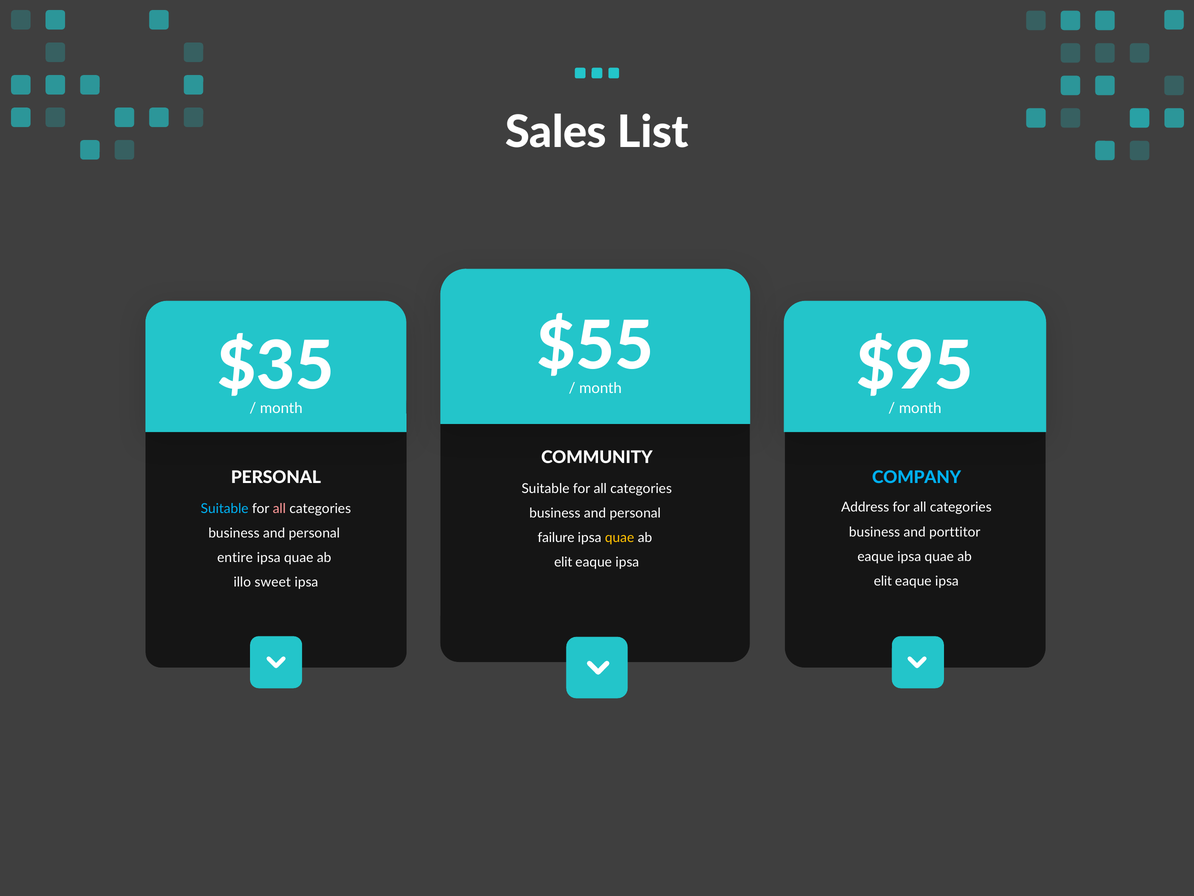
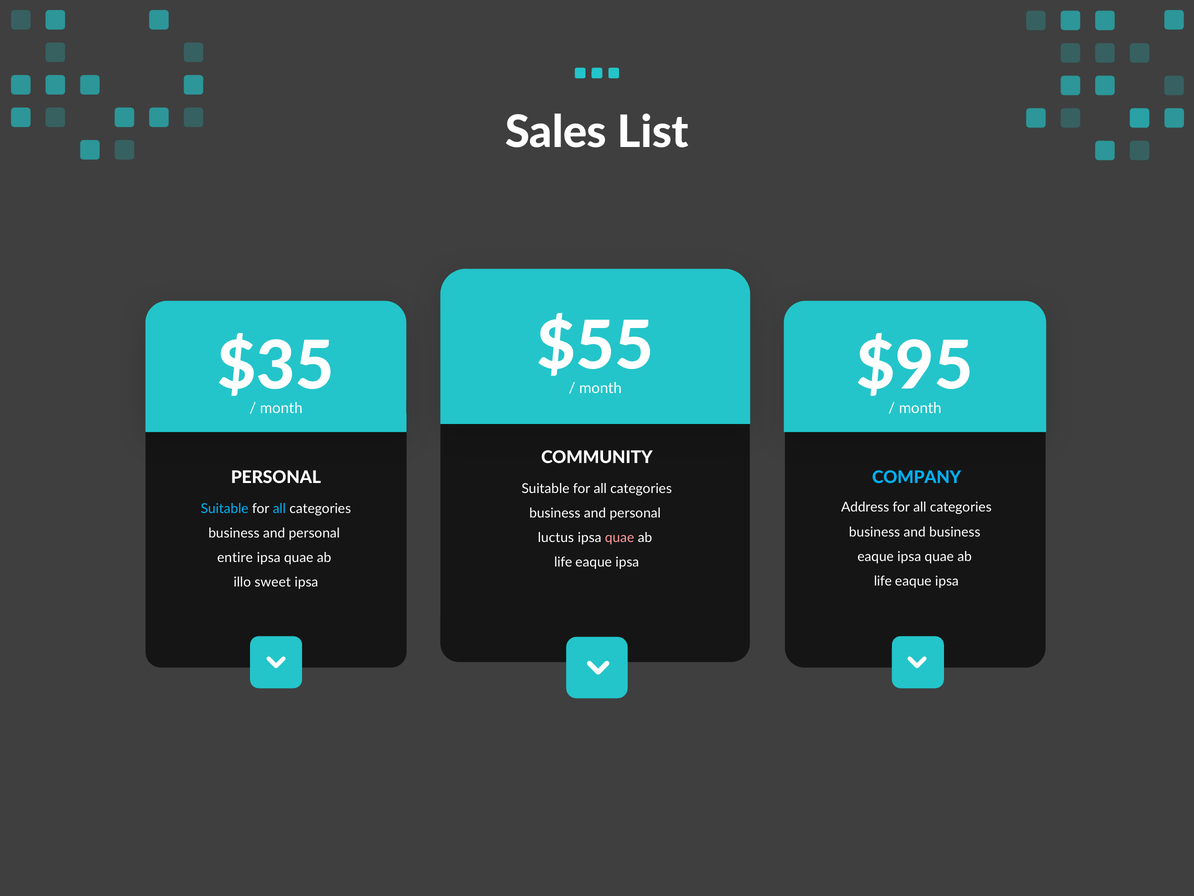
all at (279, 508) colour: pink -> light blue
and porttitor: porttitor -> business
failure: failure -> luctus
quae at (620, 538) colour: yellow -> pink
elit at (563, 562): elit -> life
elit at (883, 581): elit -> life
